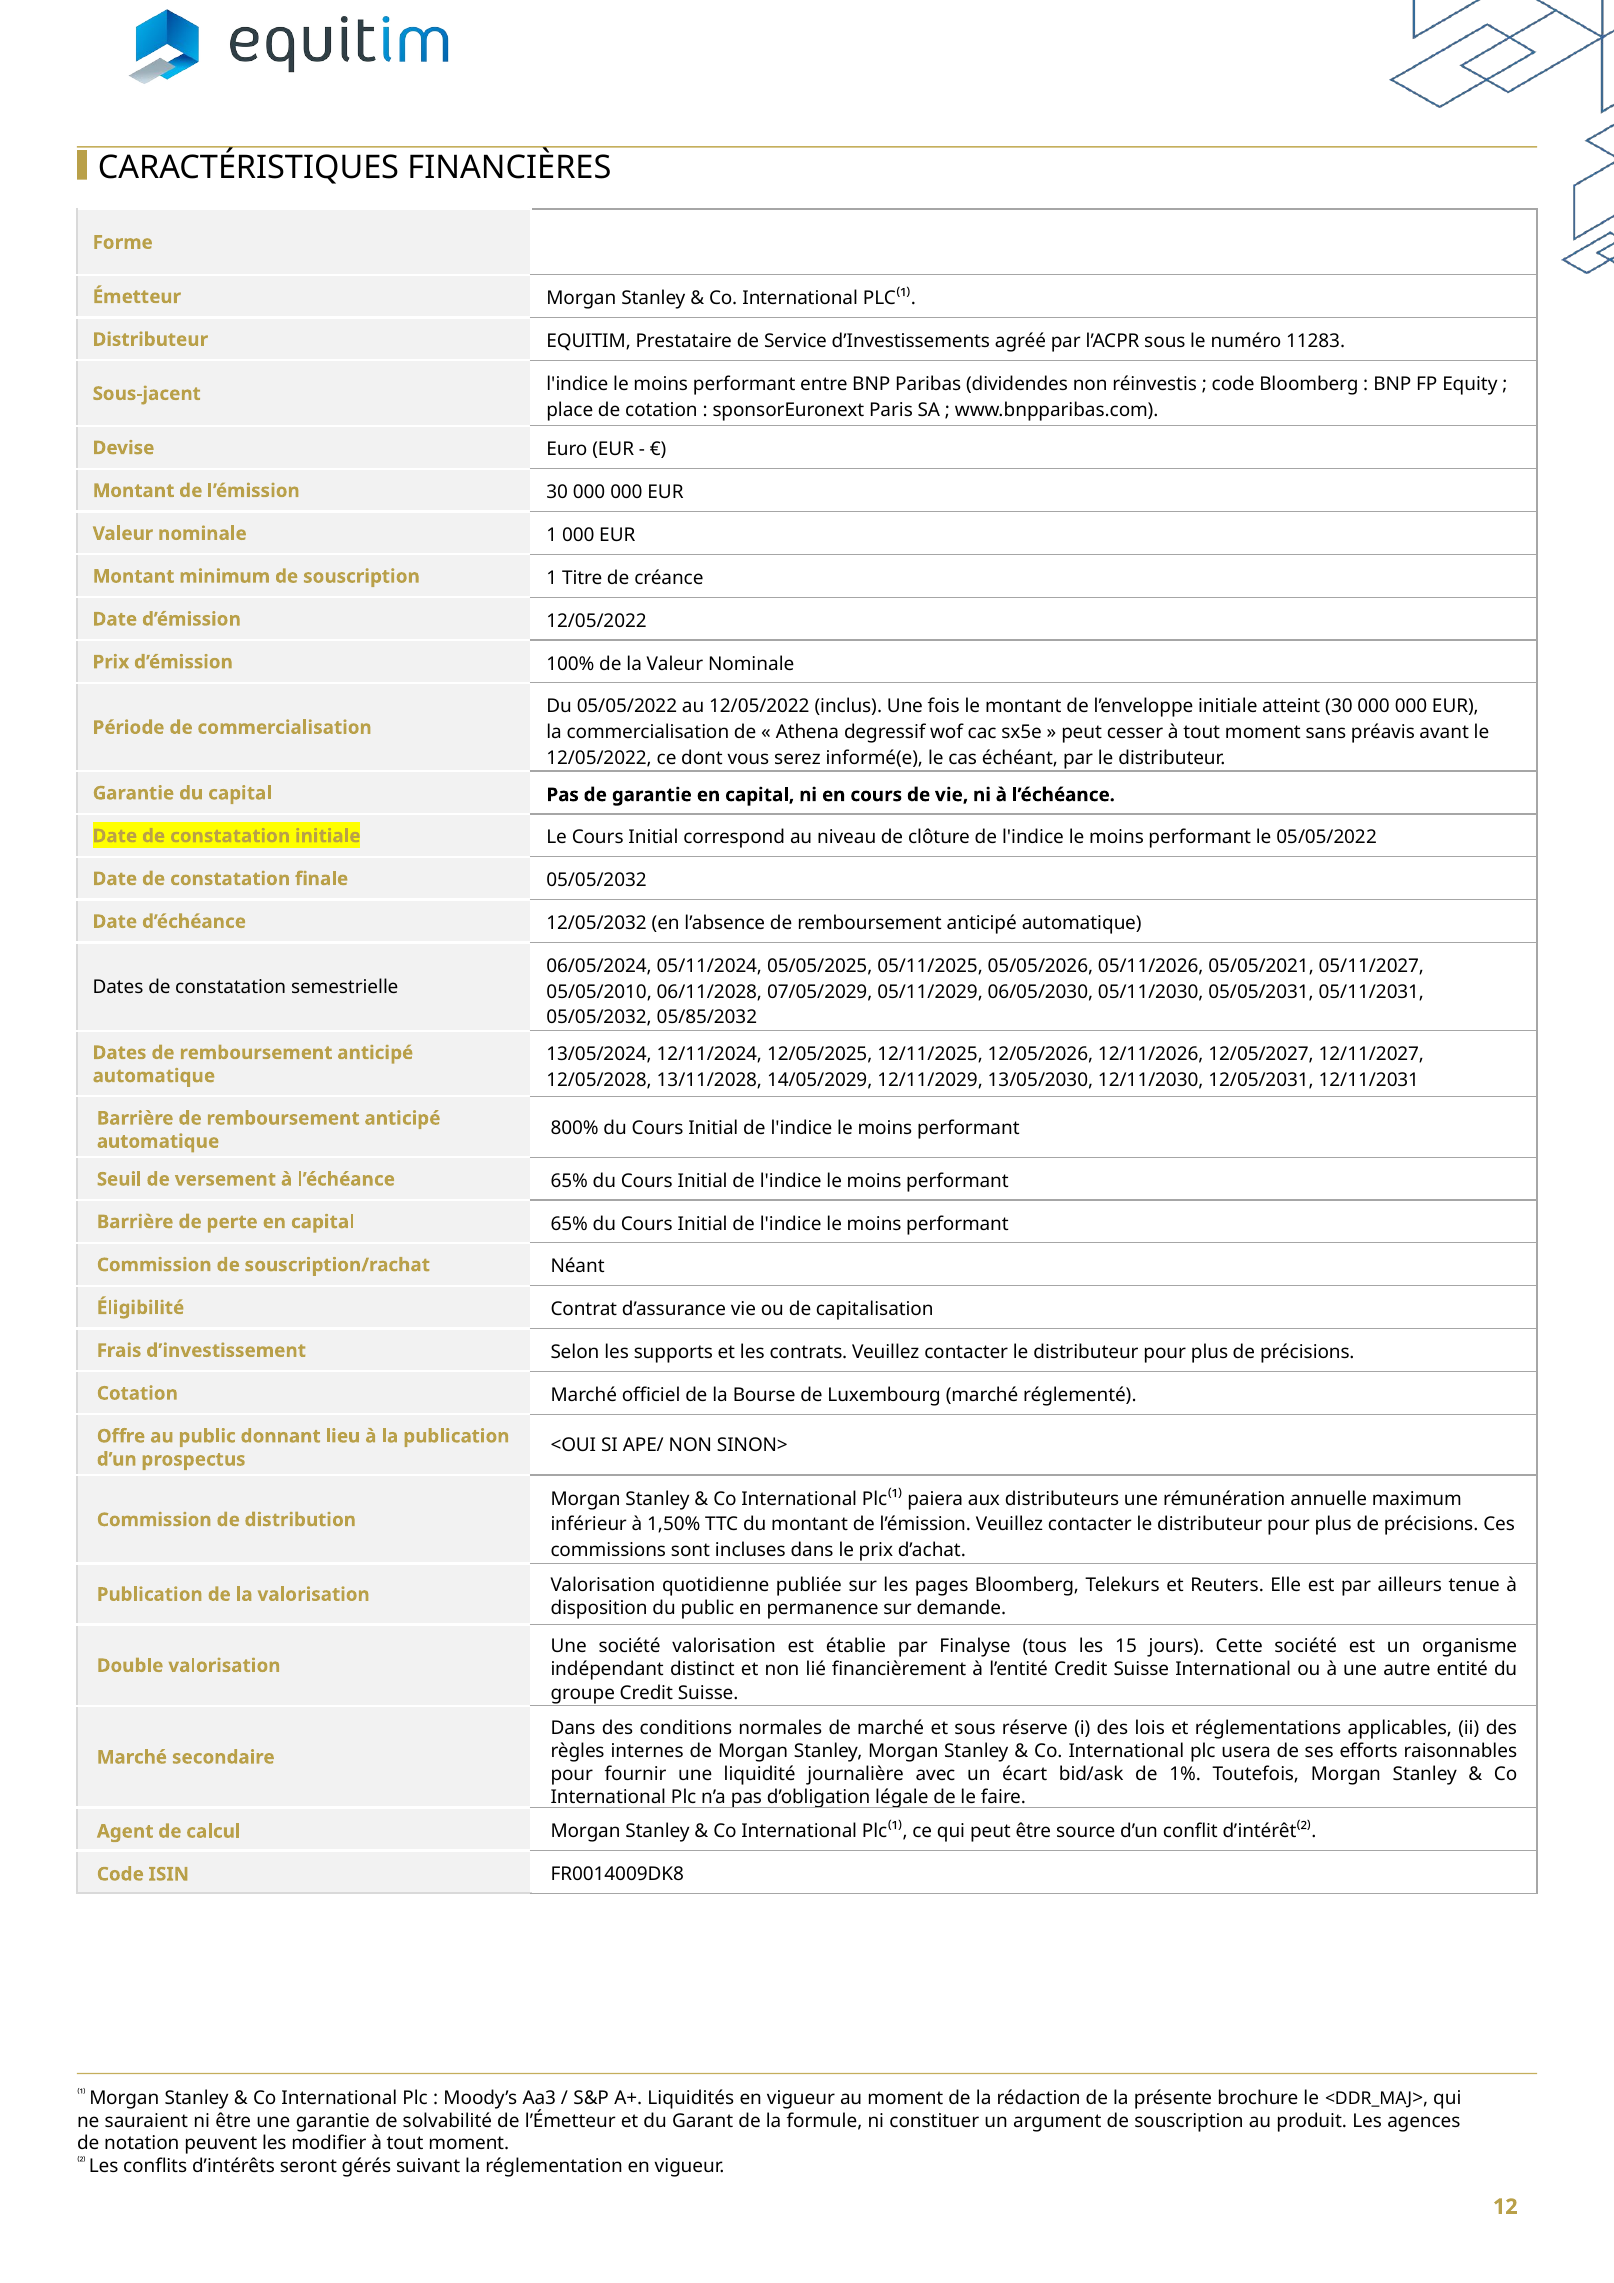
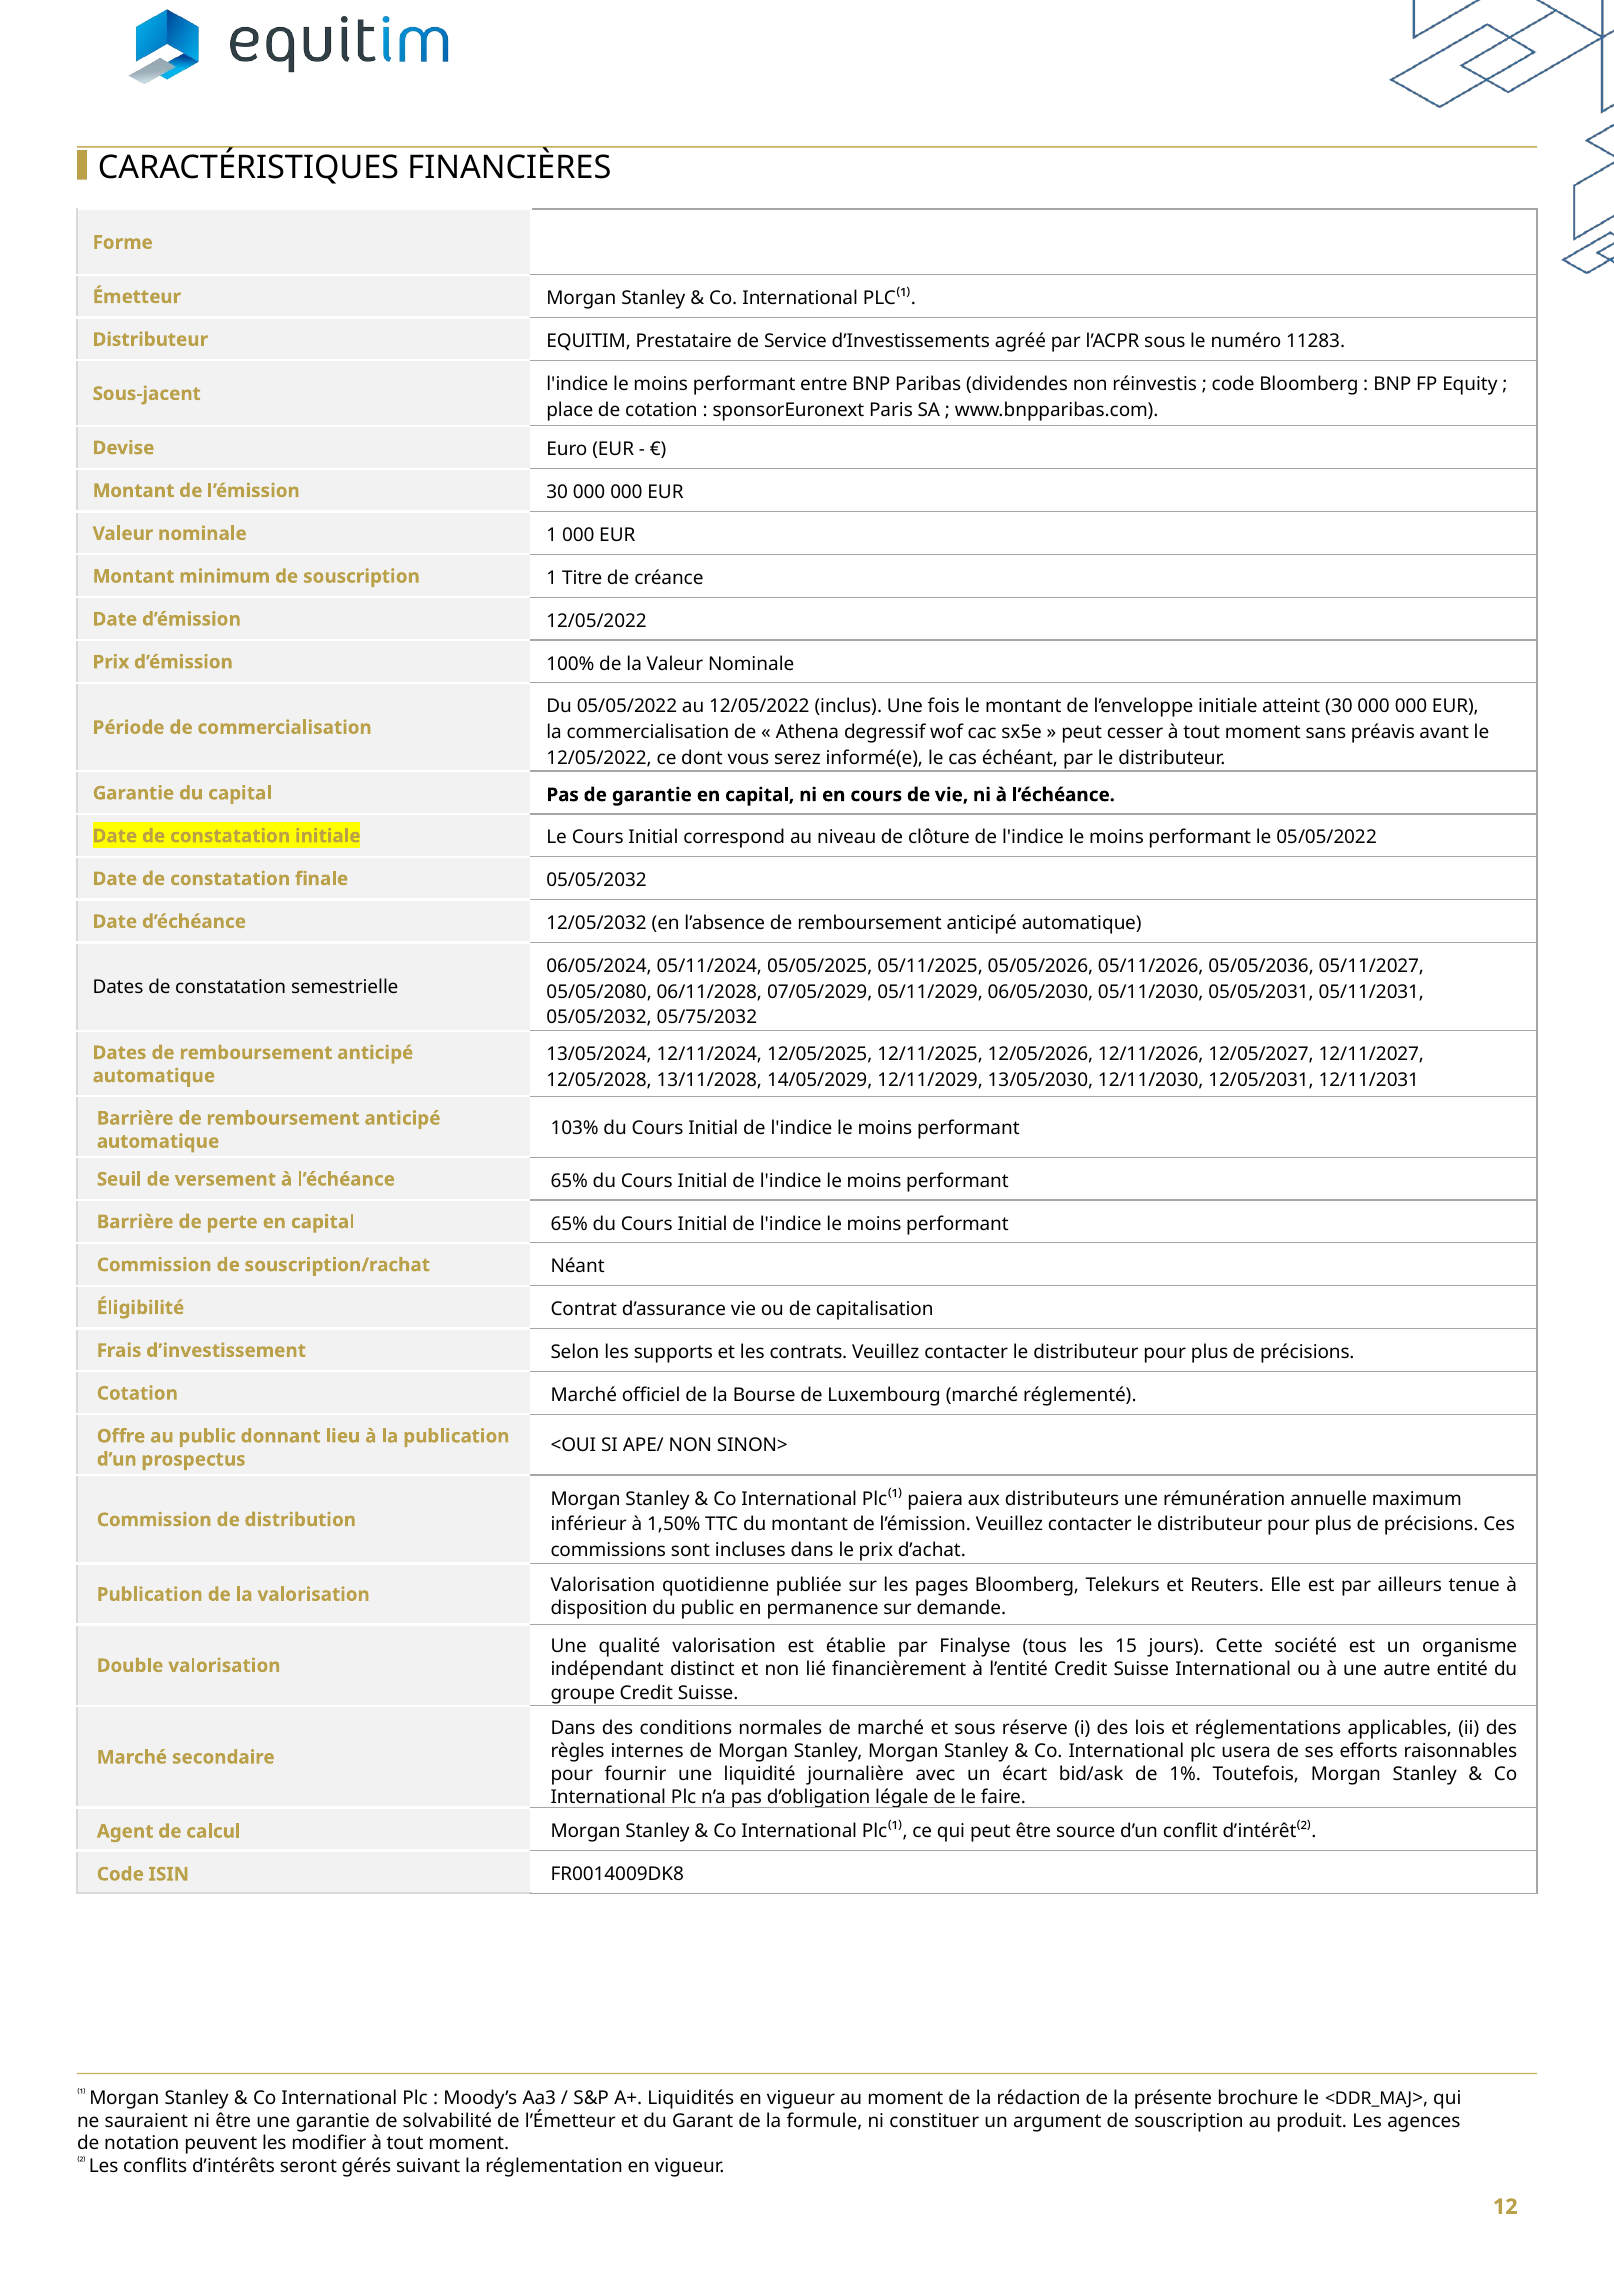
05/05/2021: 05/05/2021 -> 05/05/2036
05/05/2010: 05/05/2010 -> 05/05/2080
05/85/2032: 05/85/2032 -> 05/75/2032
800%: 800% -> 103%
Une société: société -> qualité
